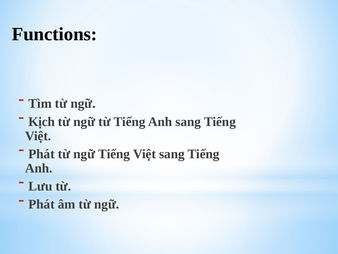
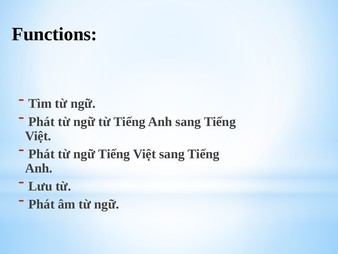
Kịch at (42, 121): Kịch -> Phát
